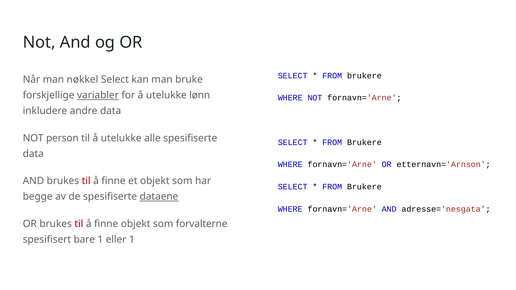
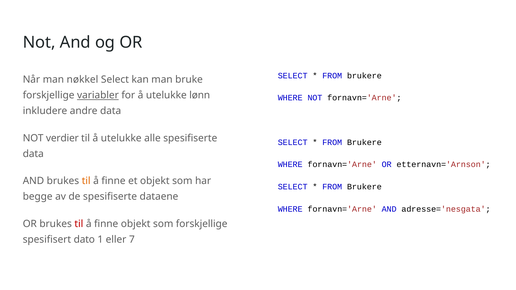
person: person -> verdier
til at (86, 181) colour: red -> orange
dataene underline: present -> none
som forvalterne: forvalterne -> forskjellige
bare: bare -> dato
eller 1: 1 -> 7
